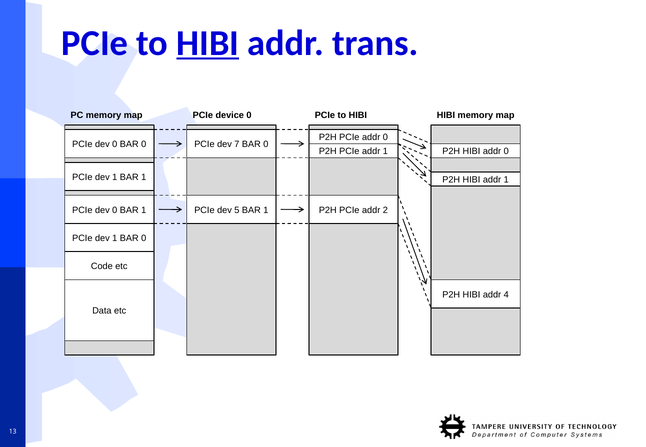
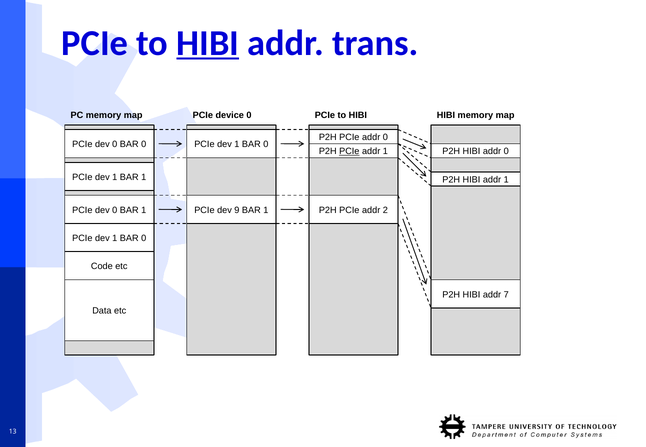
7 at (237, 144): 7 -> 1
PCIe at (349, 151) underline: none -> present
5: 5 -> 9
4: 4 -> 7
